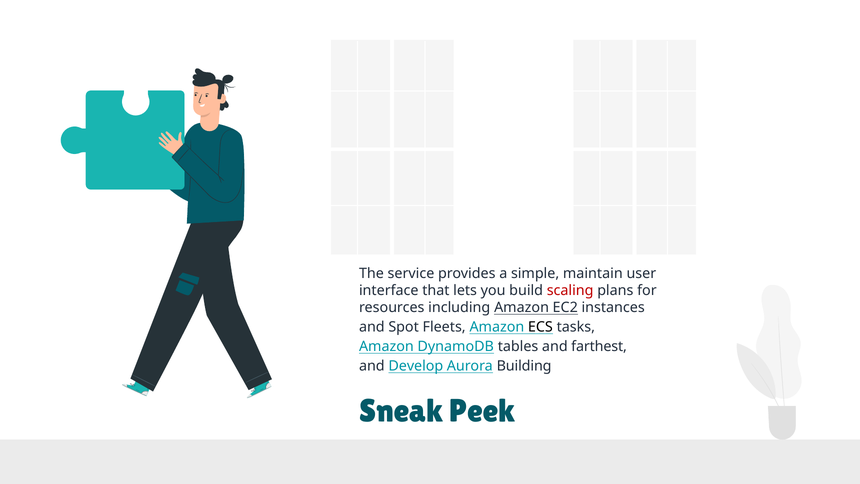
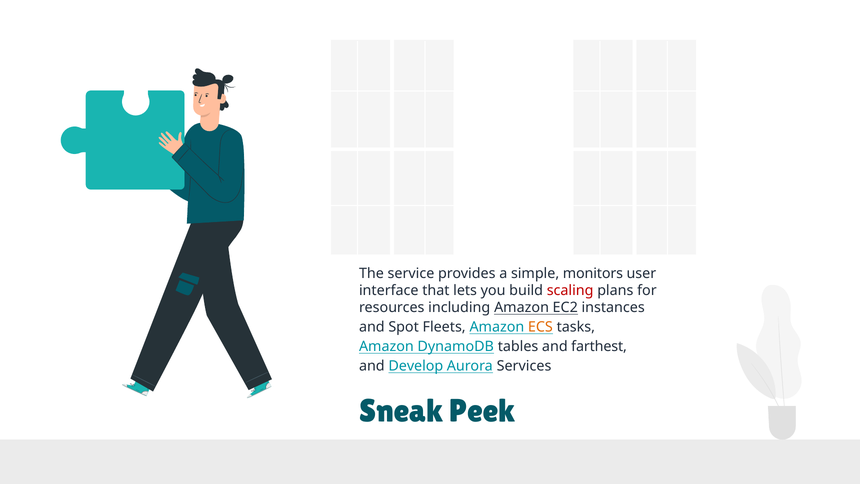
maintain: maintain -> monitors
ECS colour: black -> orange
Building: Building -> Services
